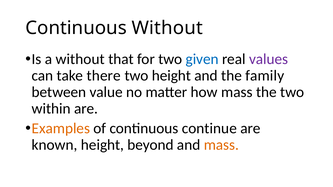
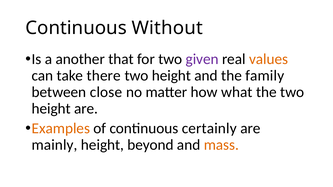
a without: without -> another
given colour: blue -> purple
values colour: purple -> orange
value: value -> close
how mass: mass -> what
within at (51, 109): within -> height
continue: continue -> certainly
known: known -> mainly
